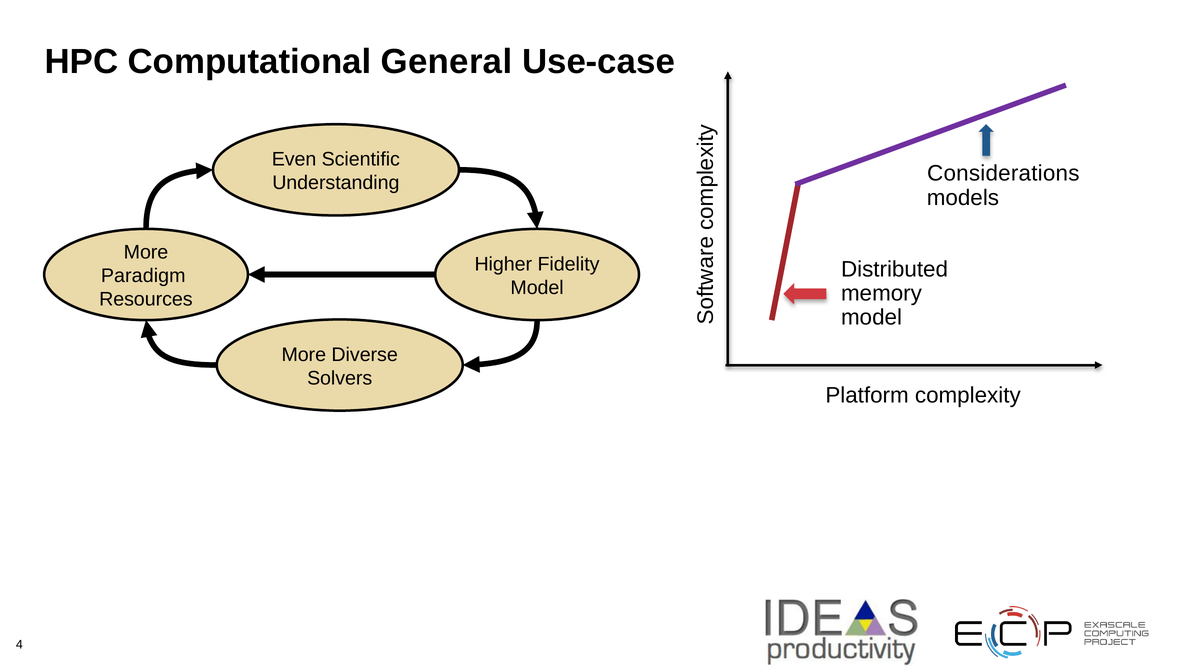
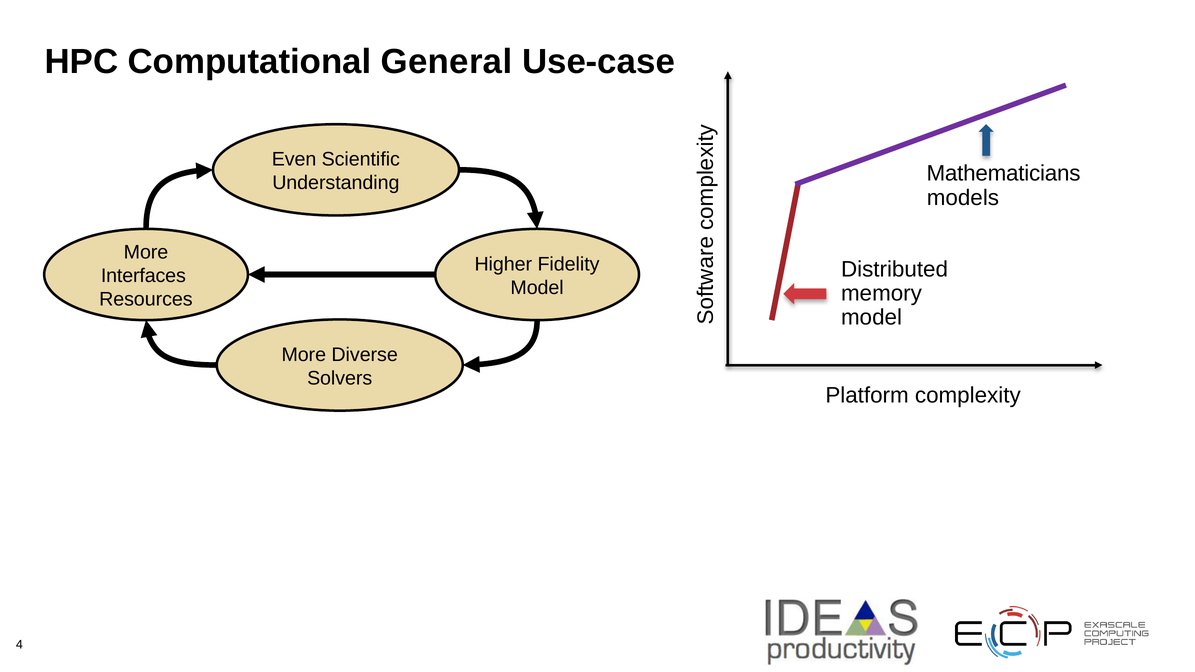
Considerations: Considerations -> Mathematicians
Paradigm: Paradigm -> Interfaces
